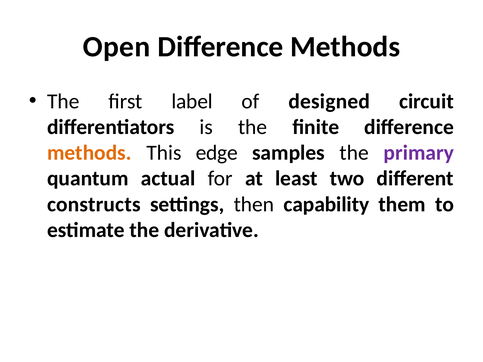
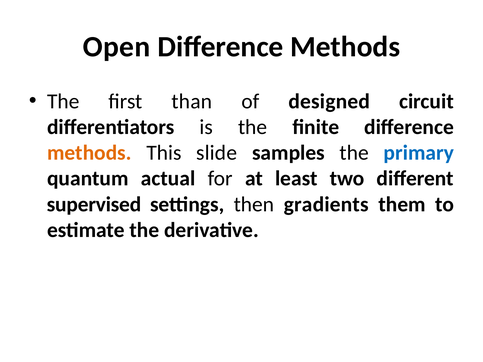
label: label -> than
edge: edge -> slide
primary colour: purple -> blue
constructs: constructs -> supervised
capability: capability -> gradients
